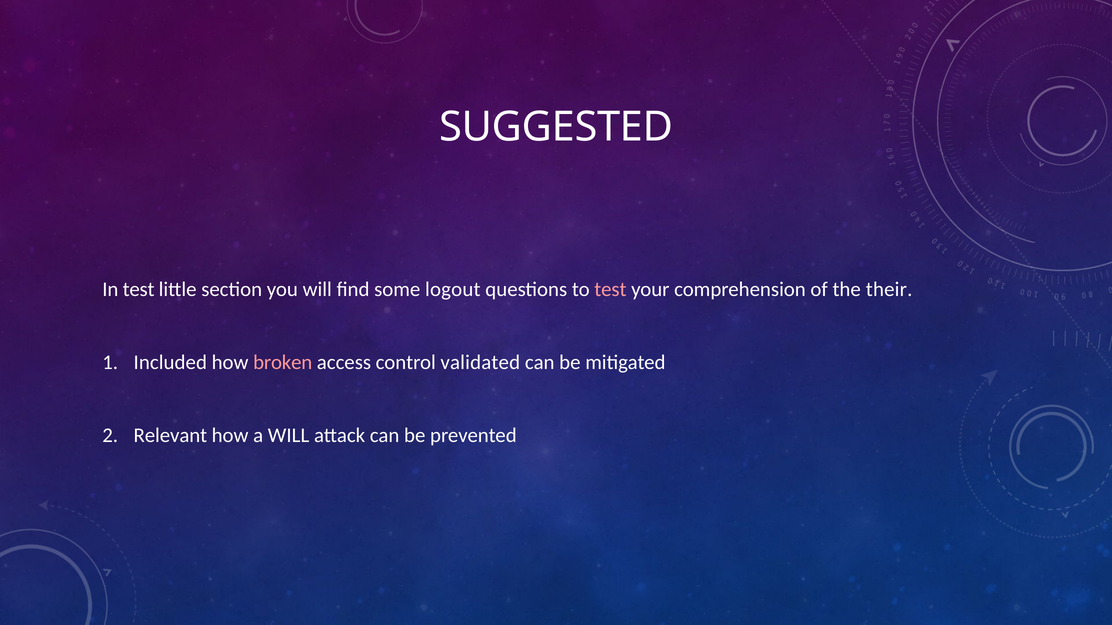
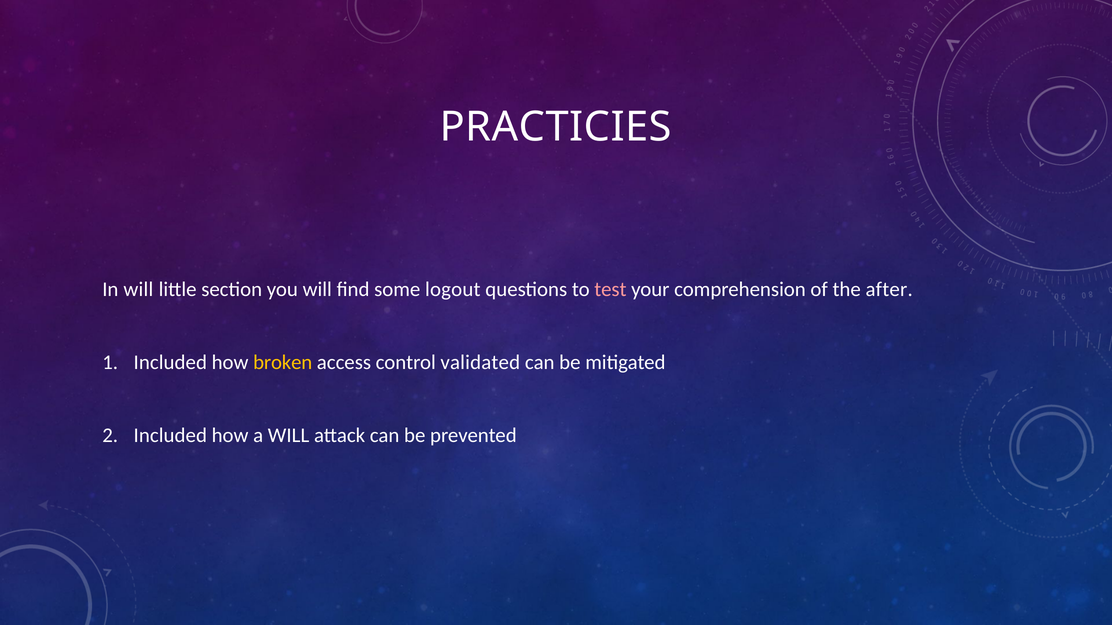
SUGGESTED: SUGGESTED -> PRACTICIES
In test: test -> will
their: their -> after
broken colour: pink -> yellow
Relevant at (170, 436): Relevant -> Included
